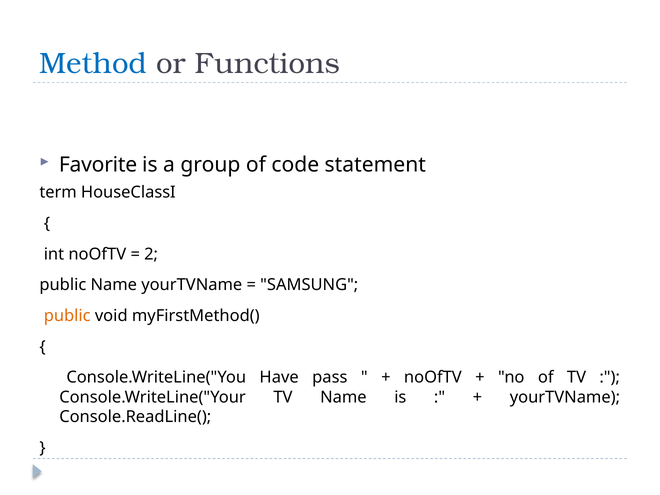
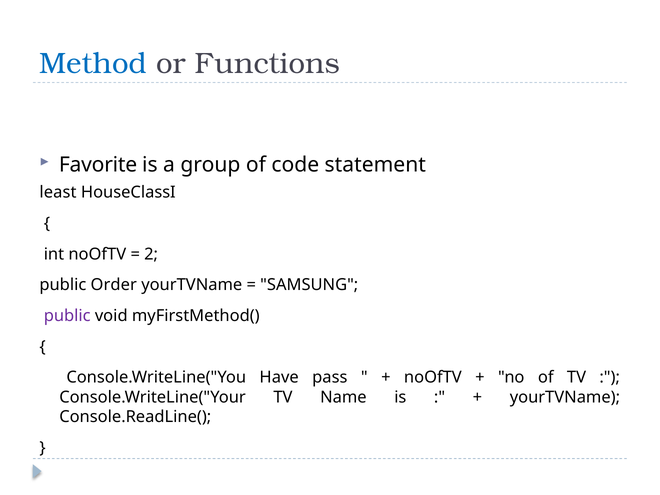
term: term -> least
public Name: Name -> Order
public at (67, 316) colour: orange -> purple
